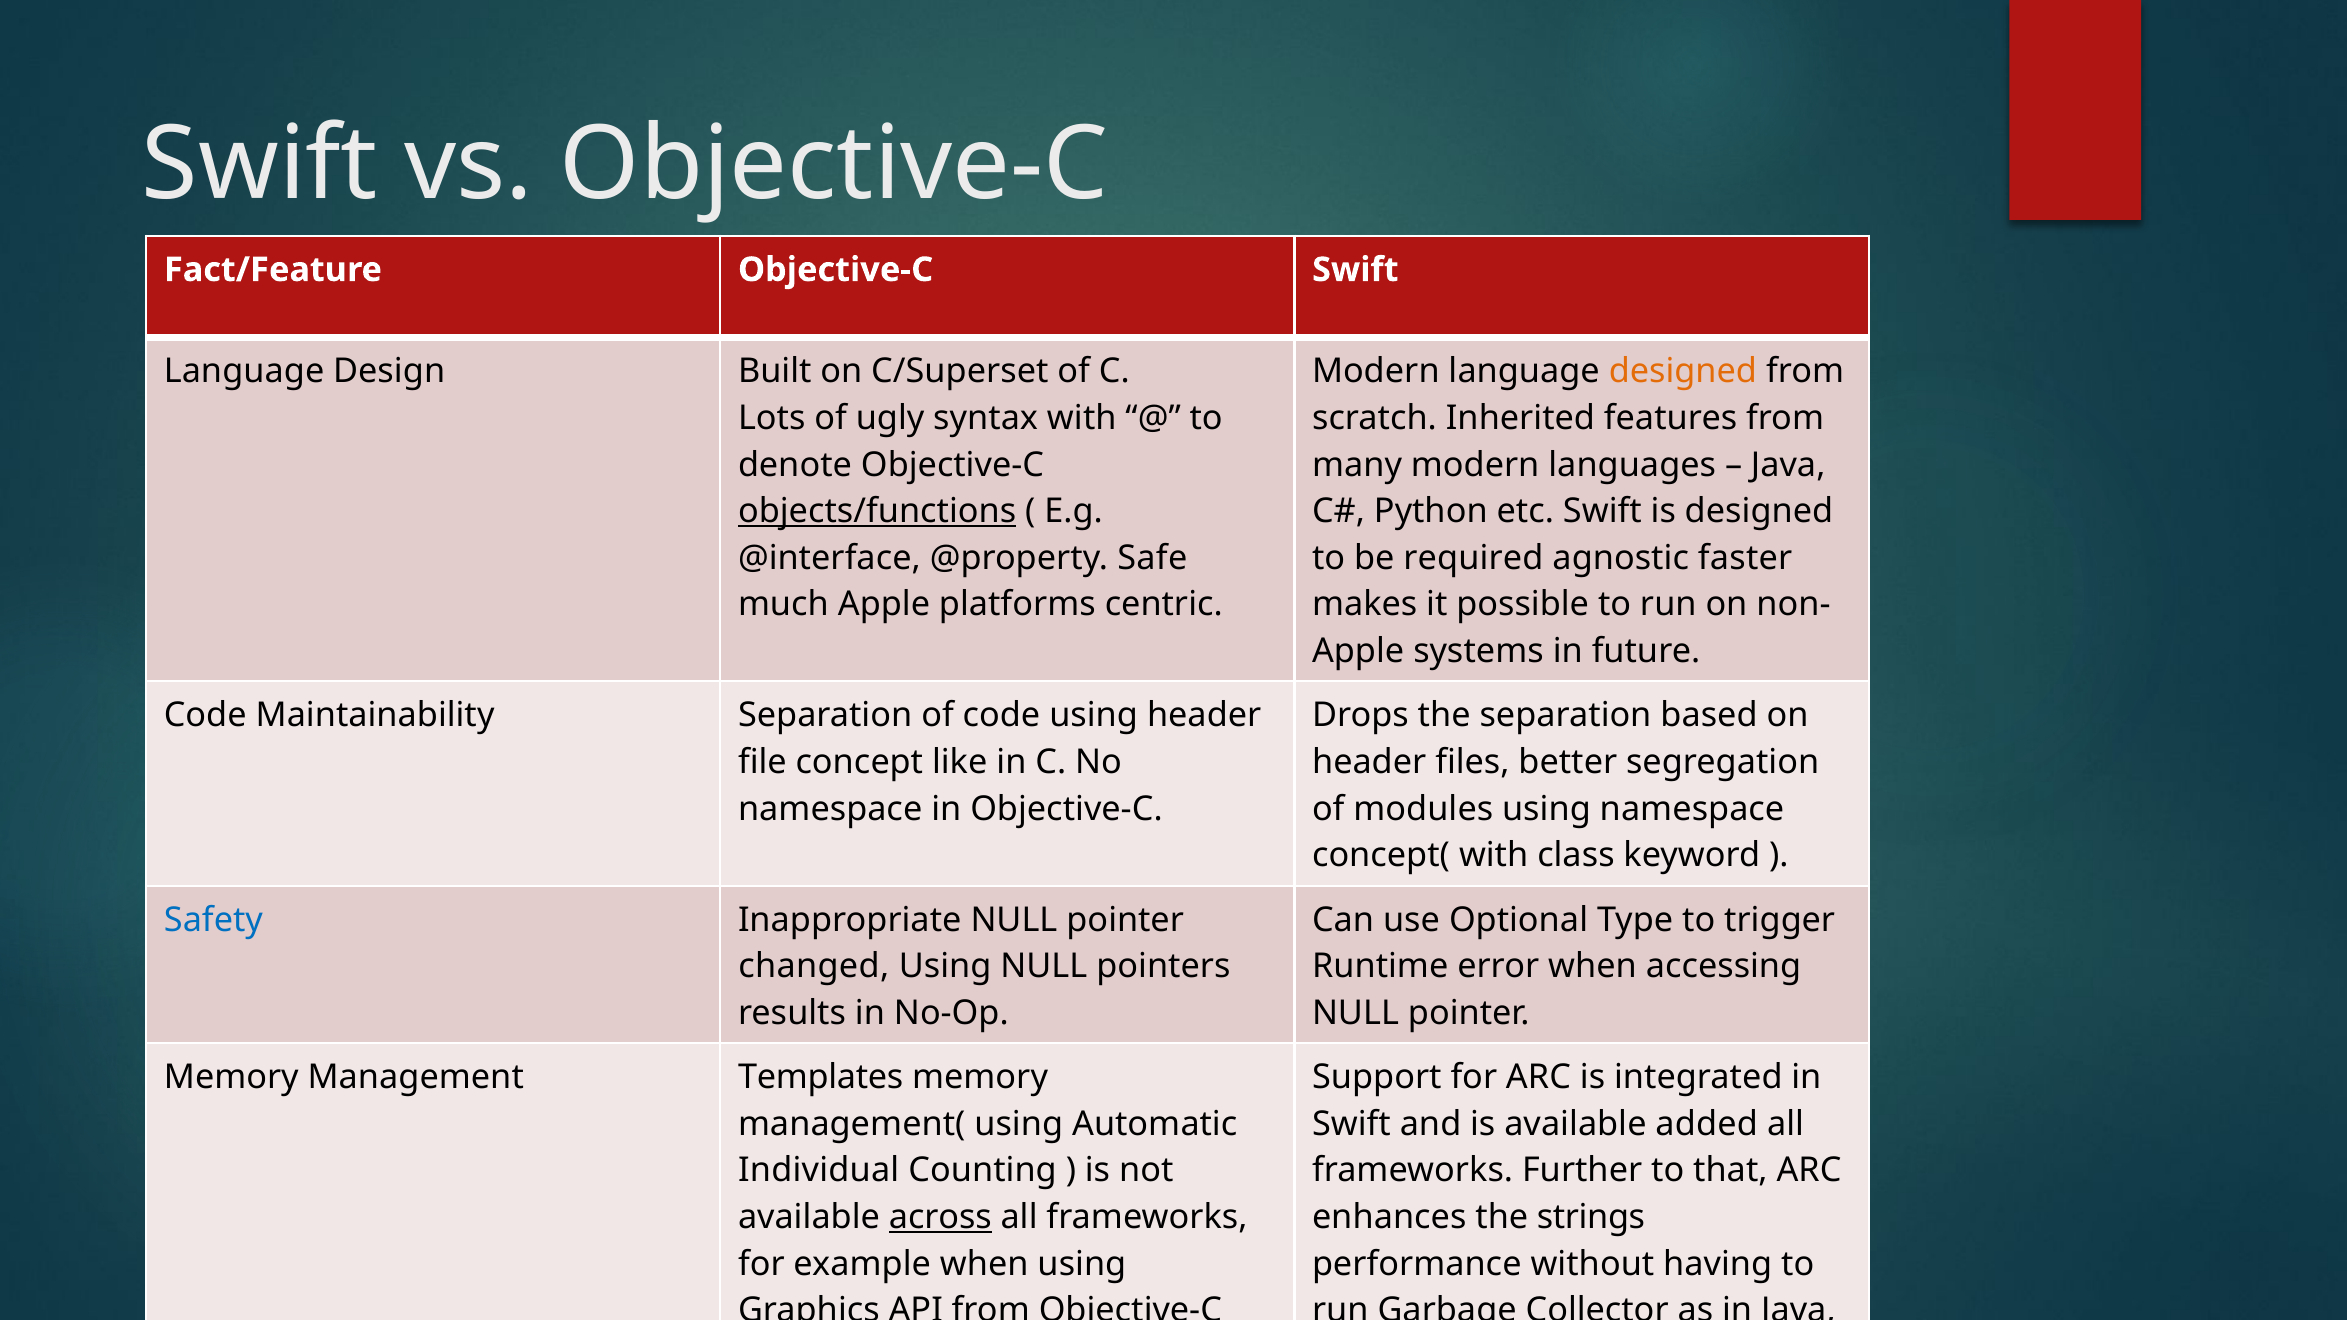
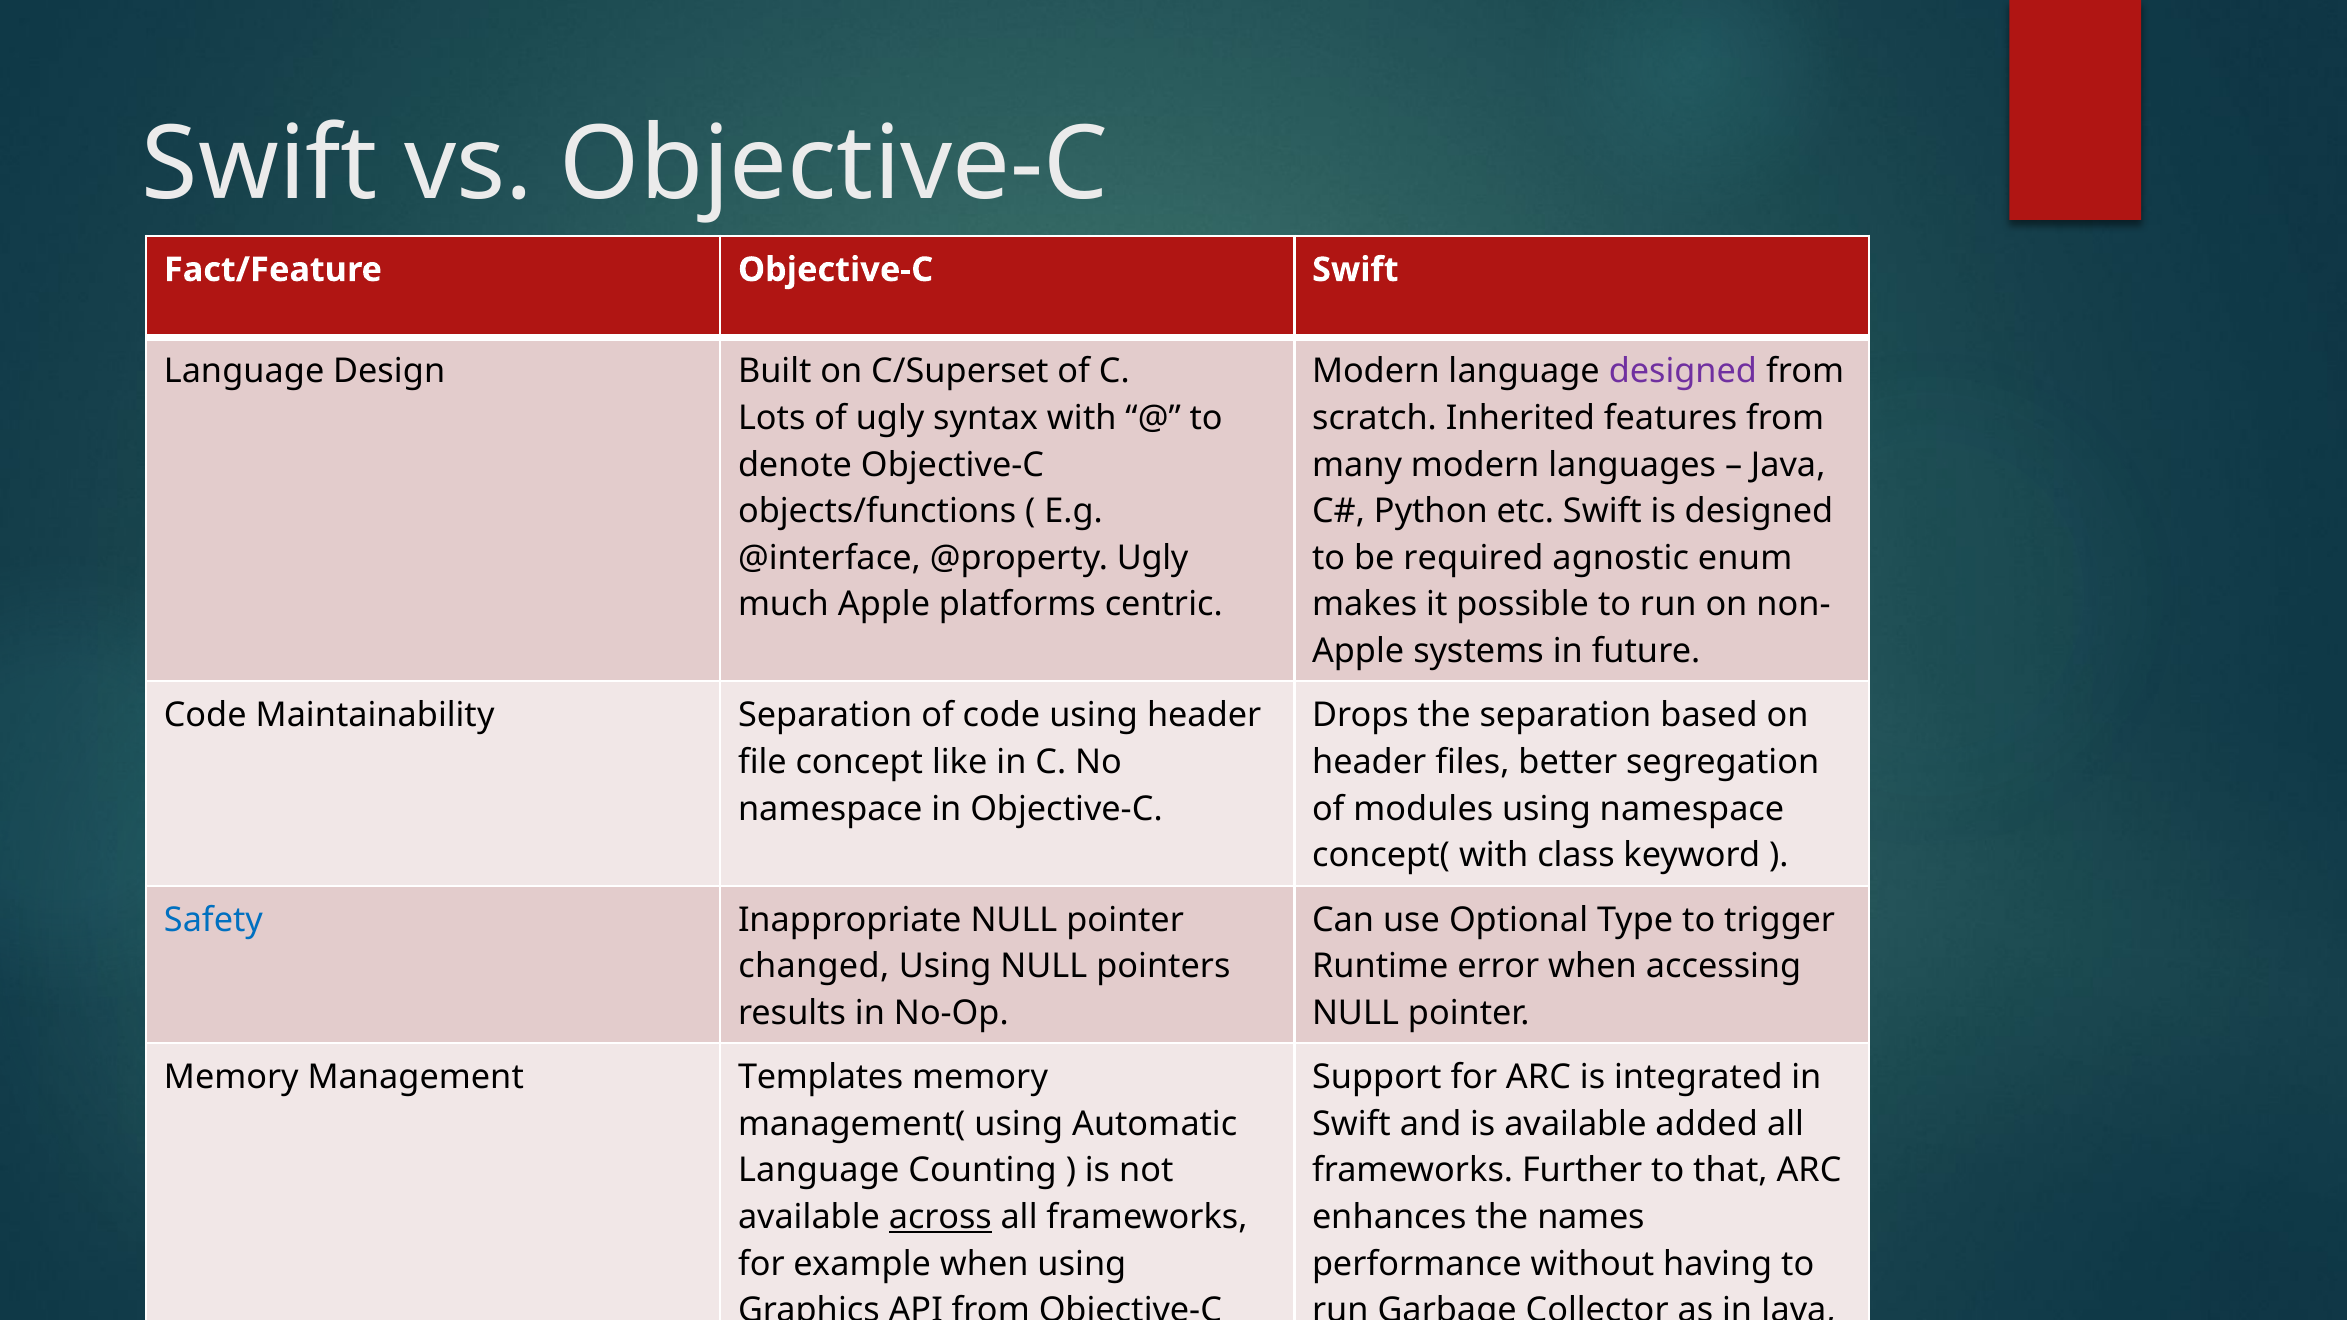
designed at (1683, 372) colour: orange -> purple
objects/functions underline: present -> none
@property Safe: Safe -> Ugly
agnostic faster: faster -> enum
Individual at (819, 1171): Individual -> Language
the strings: strings -> names
